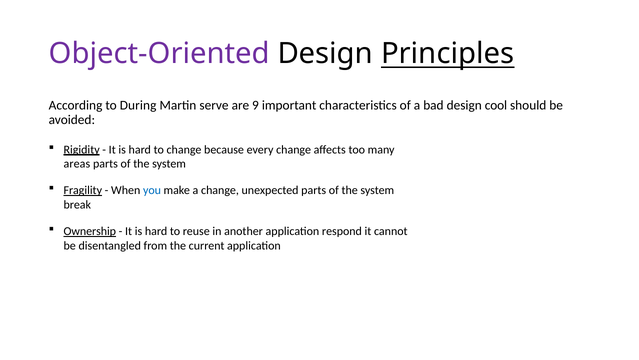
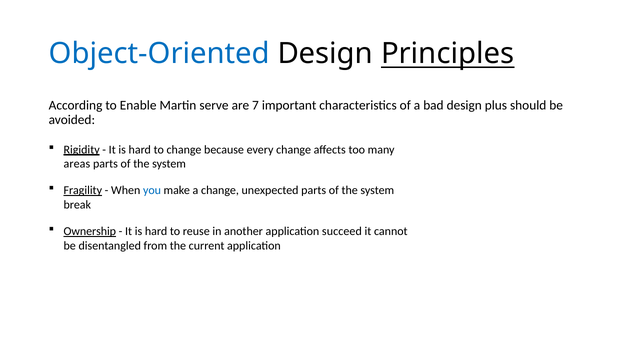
Object-Oriented colour: purple -> blue
During: During -> Enable
9: 9 -> 7
cool: cool -> plus
respond: respond -> succeed
